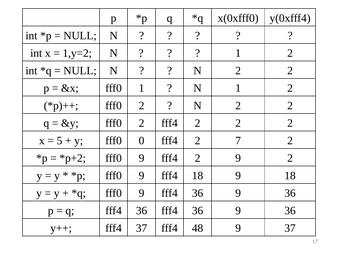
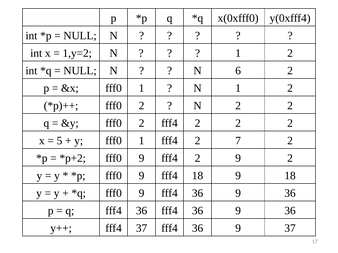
2 at (238, 71): 2 -> 6
y fff0 0: 0 -> 1
37 fff4 48: 48 -> 36
